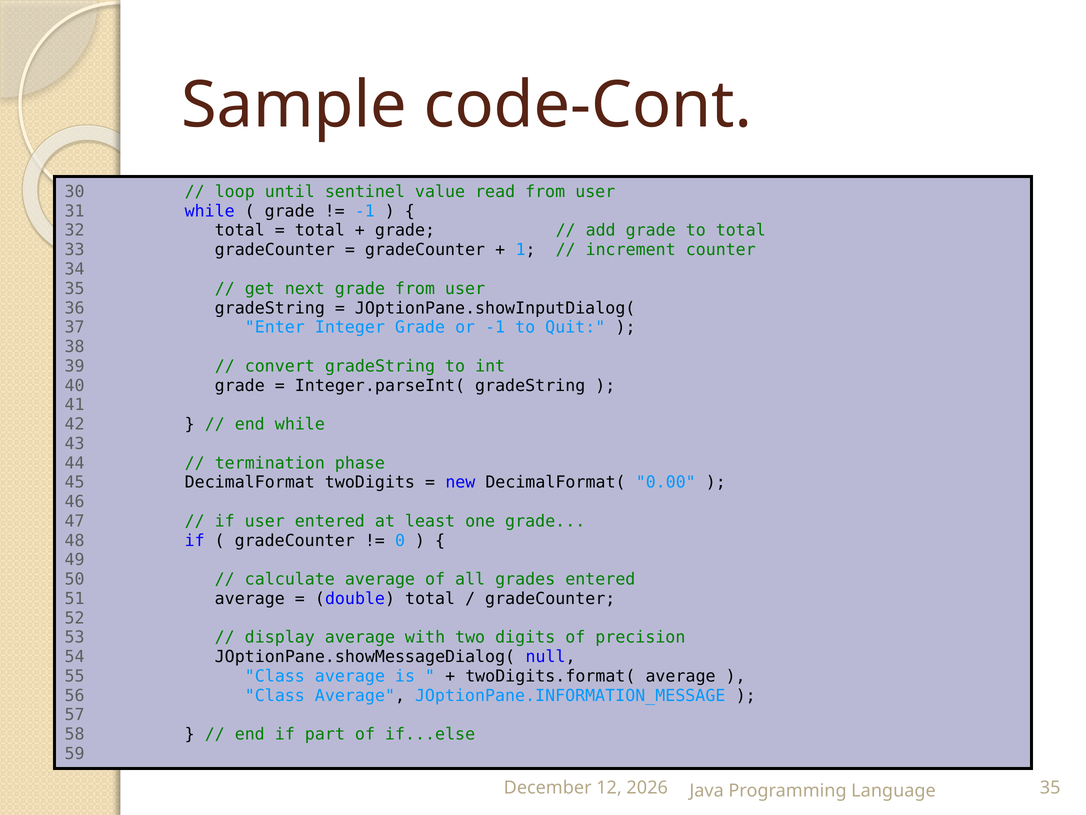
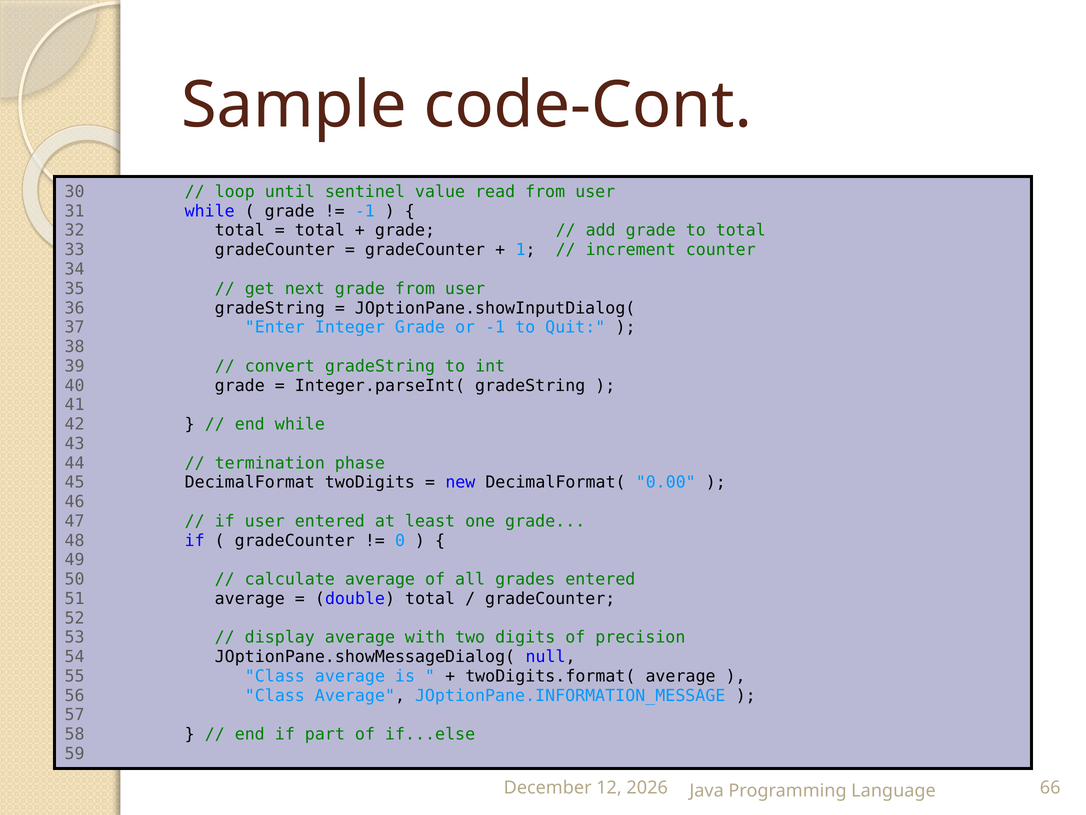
35 at (1050, 788): 35 -> 66
